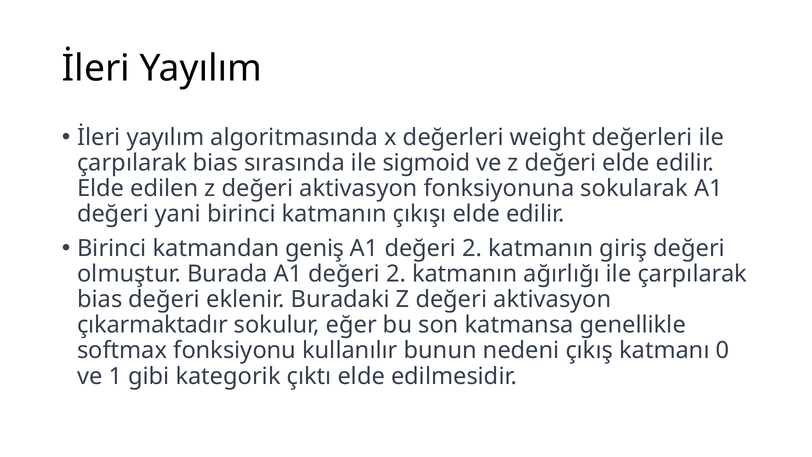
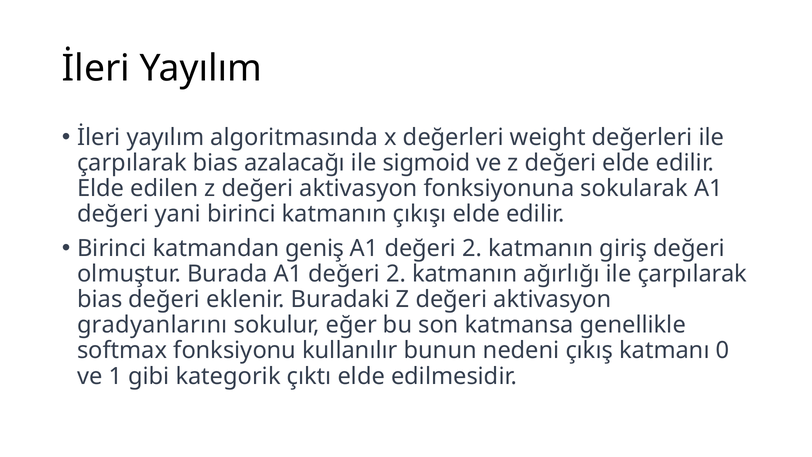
sırasında: sırasında -> azalacağı
çıkarmaktadır: çıkarmaktadır -> gradyanlarını
